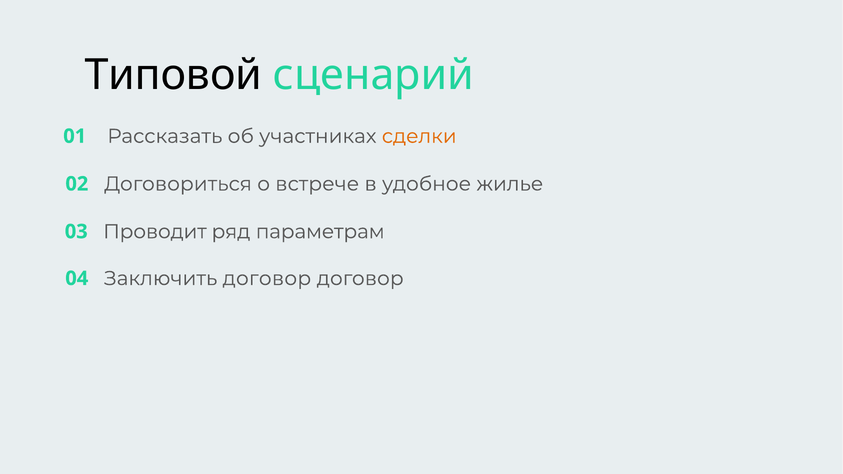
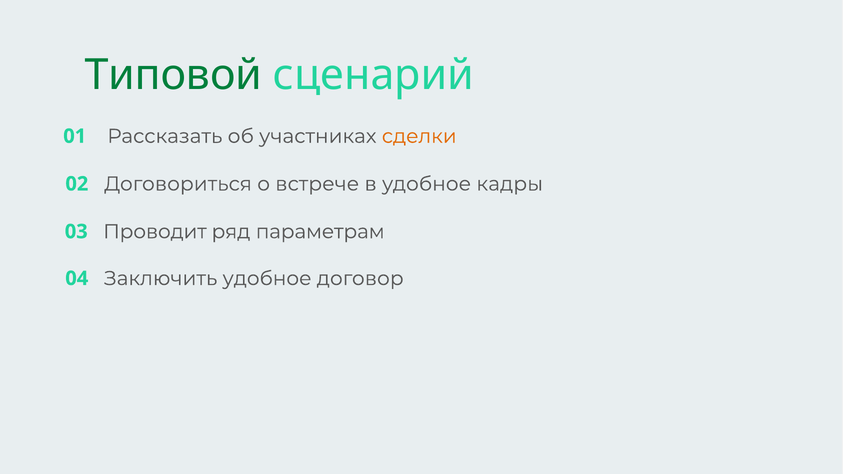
Типовой colour: black -> green
жилье: жилье -> кадры
Заключить договор: договор -> удобное
